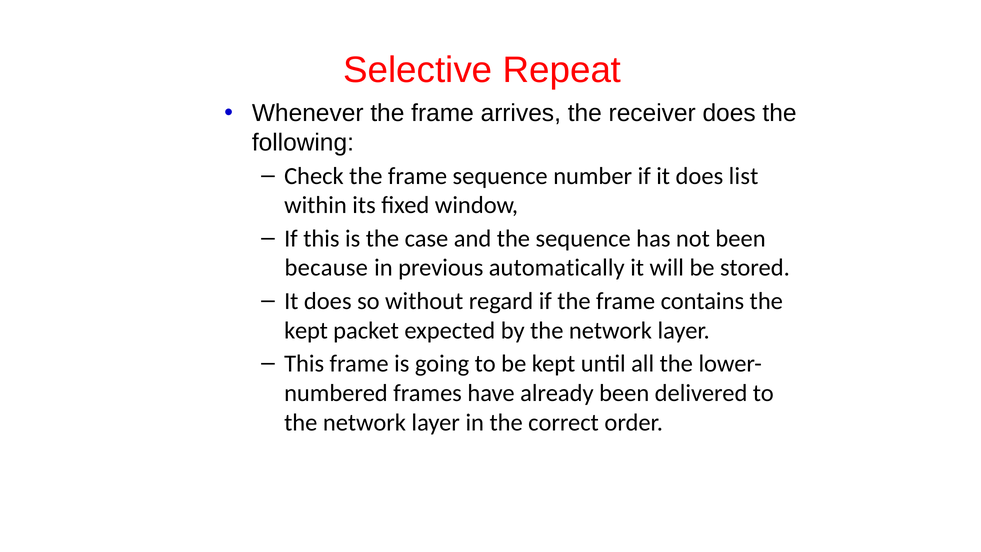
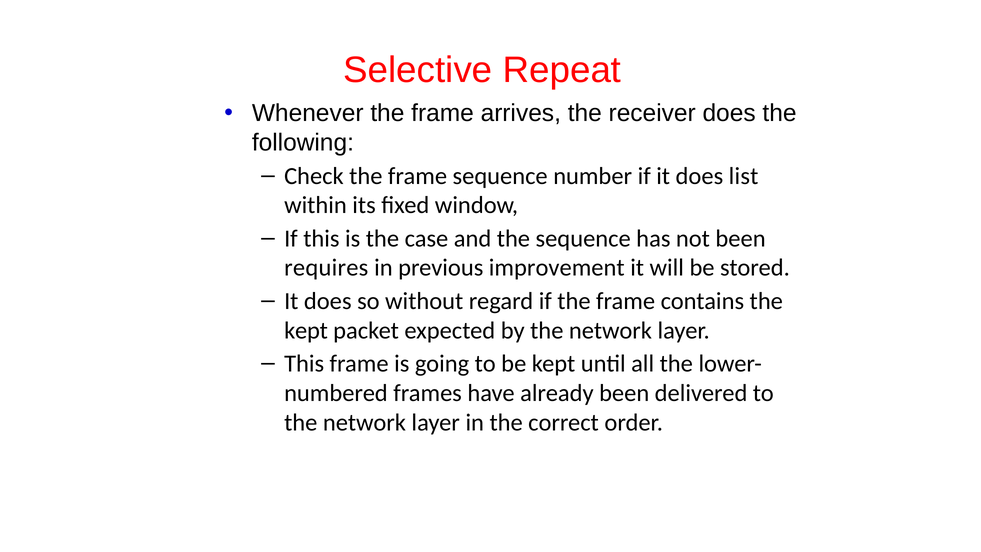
because: because -> requires
automatically: automatically -> improvement
